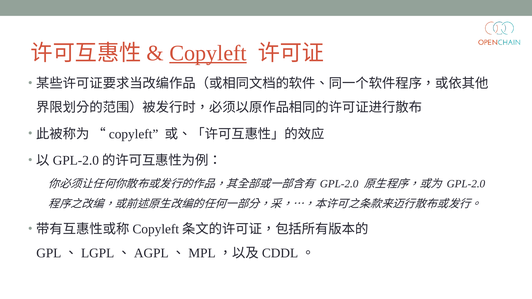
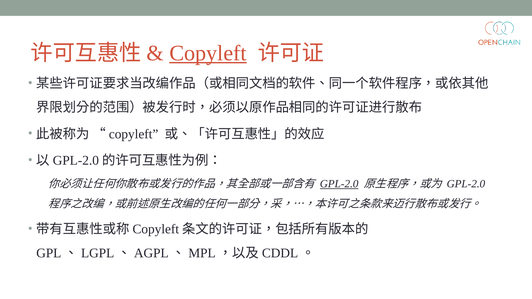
GPL-2.0 at (339, 184) underline: none -> present
